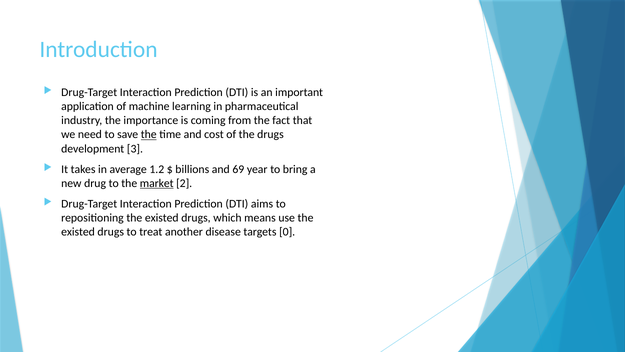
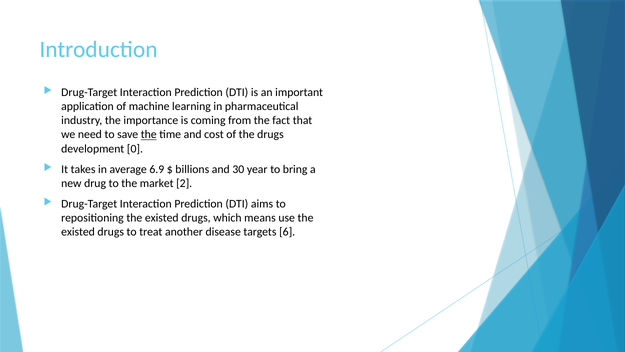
3: 3 -> 0
1.2: 1.2 -> 6.9
69: 69 -> 30
market underline: present -> none
0: 0 -> 6
